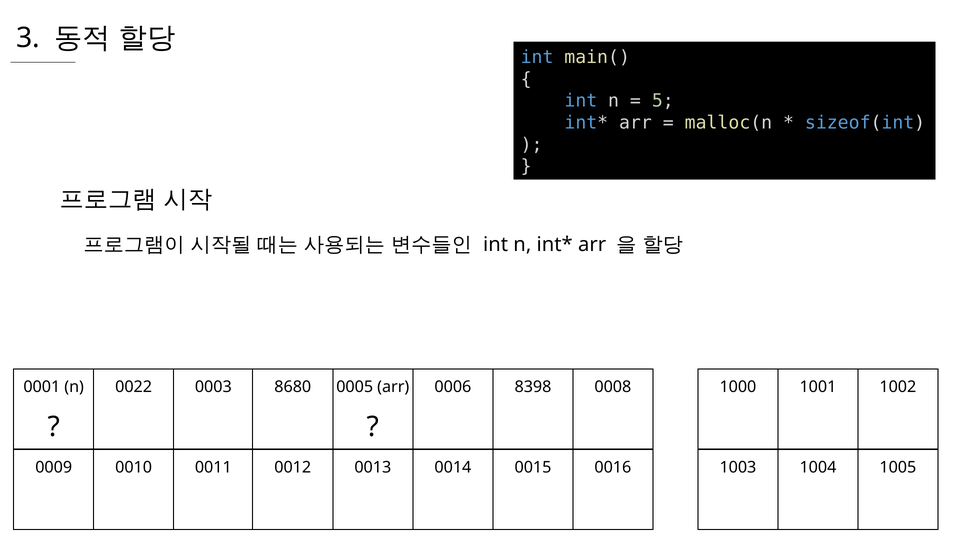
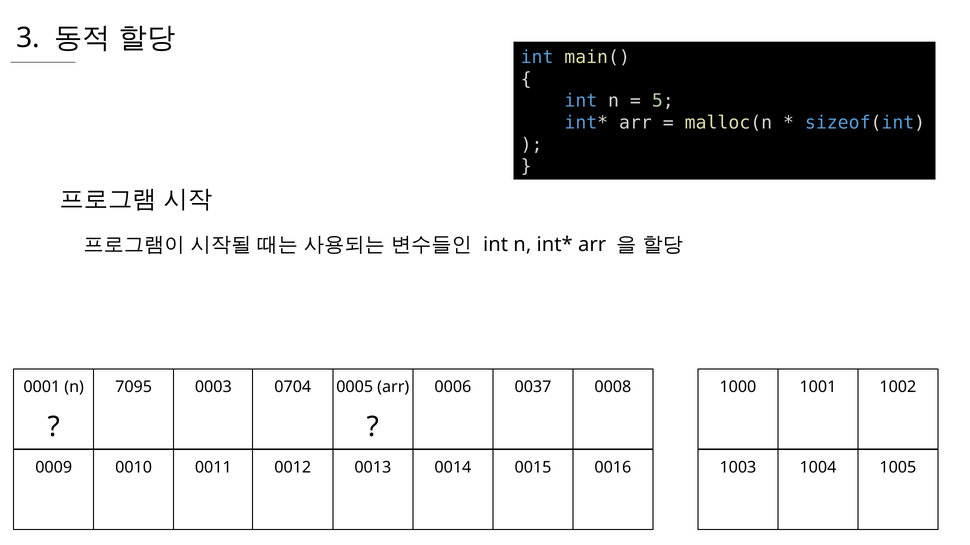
0022: 0022 -> 7095
8680: 8680 -> 0704
8398: 8398 -> 0037
